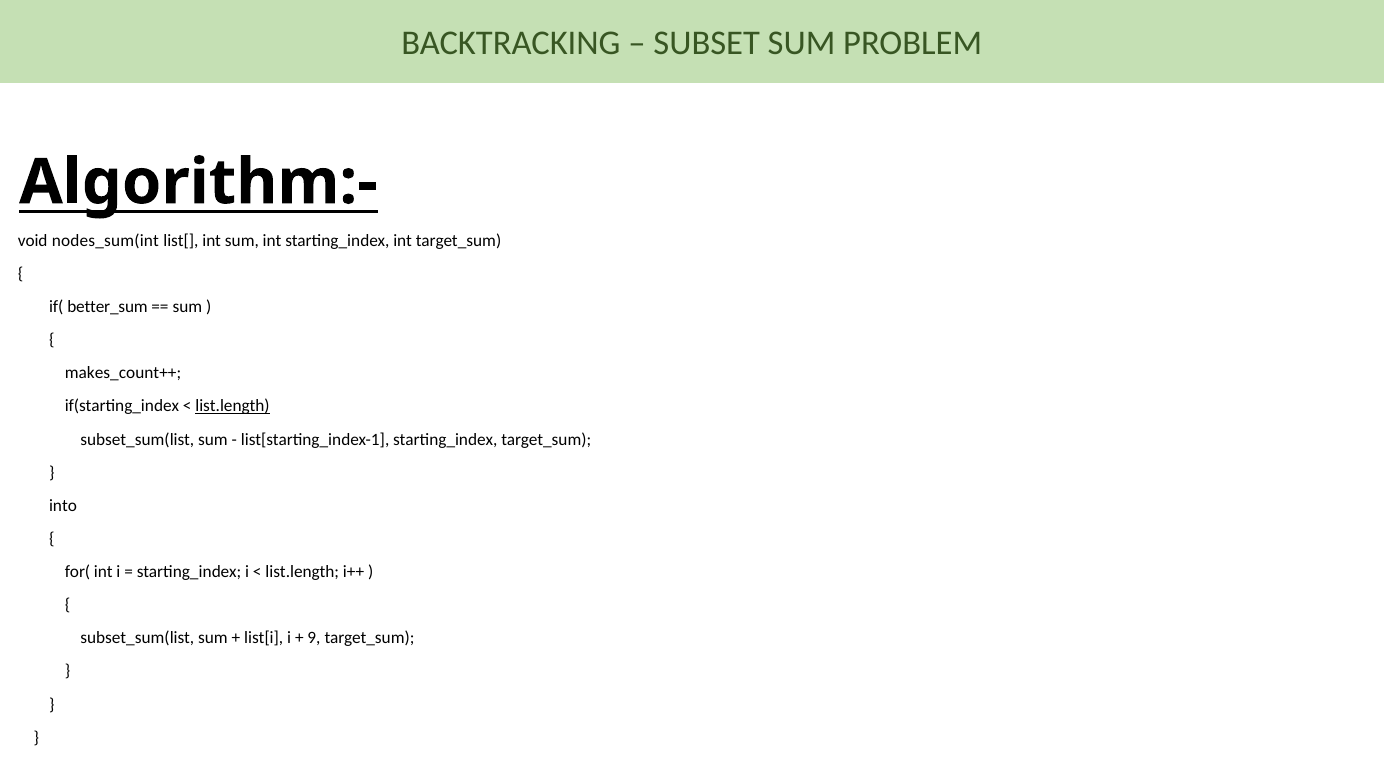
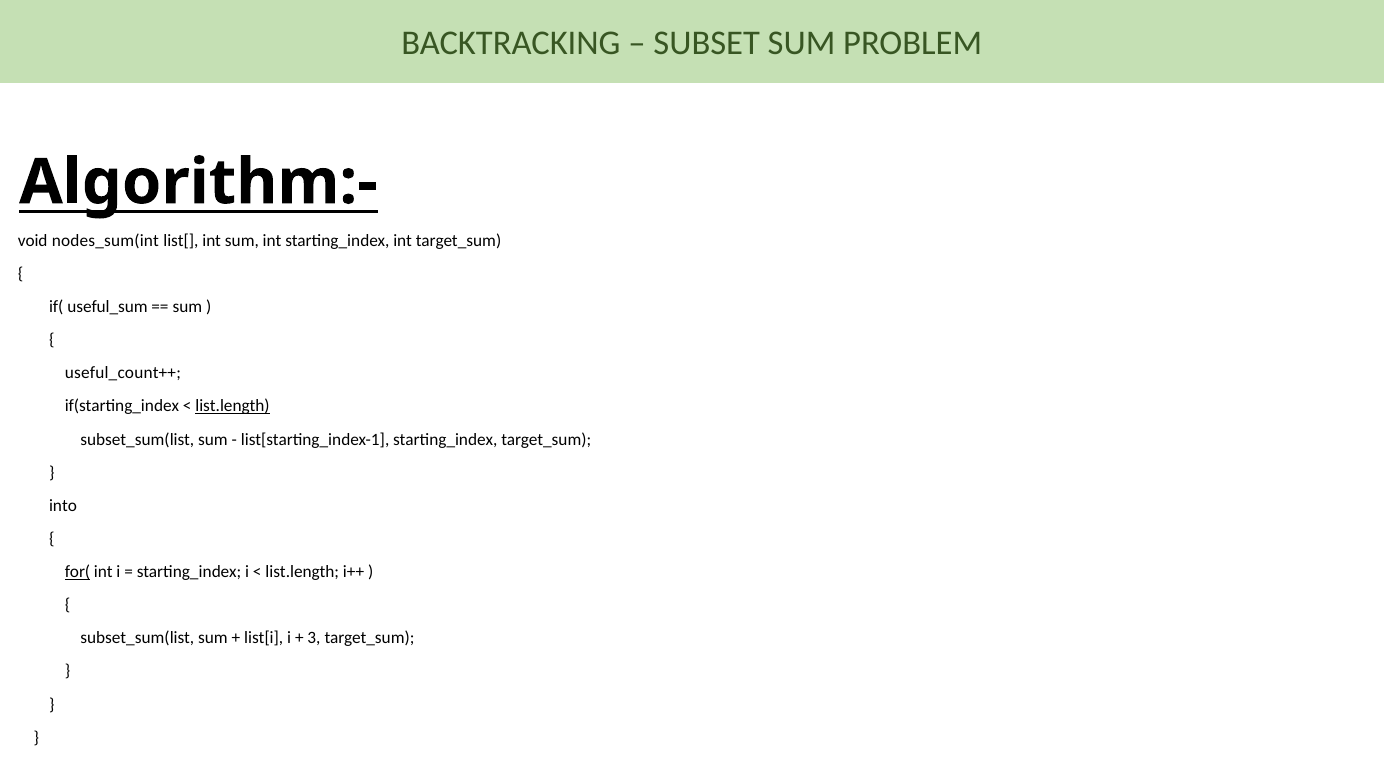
better_sum: better_sum -> useful_sum
makes_count++: makes_count++ -> useful_count++
for( underline: none -> present
9: 9 -> 3
